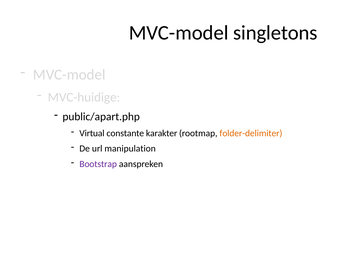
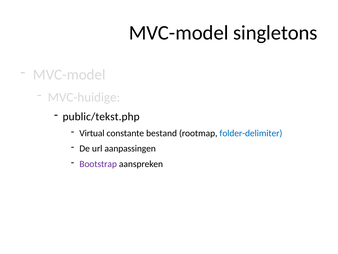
public/apart.php: public/apart.php -> public/tekst.php
karakter: karakter -> bestand
folder-delimiter colour: orange -> blue
manipulation: manipulation -> aanpassingen
